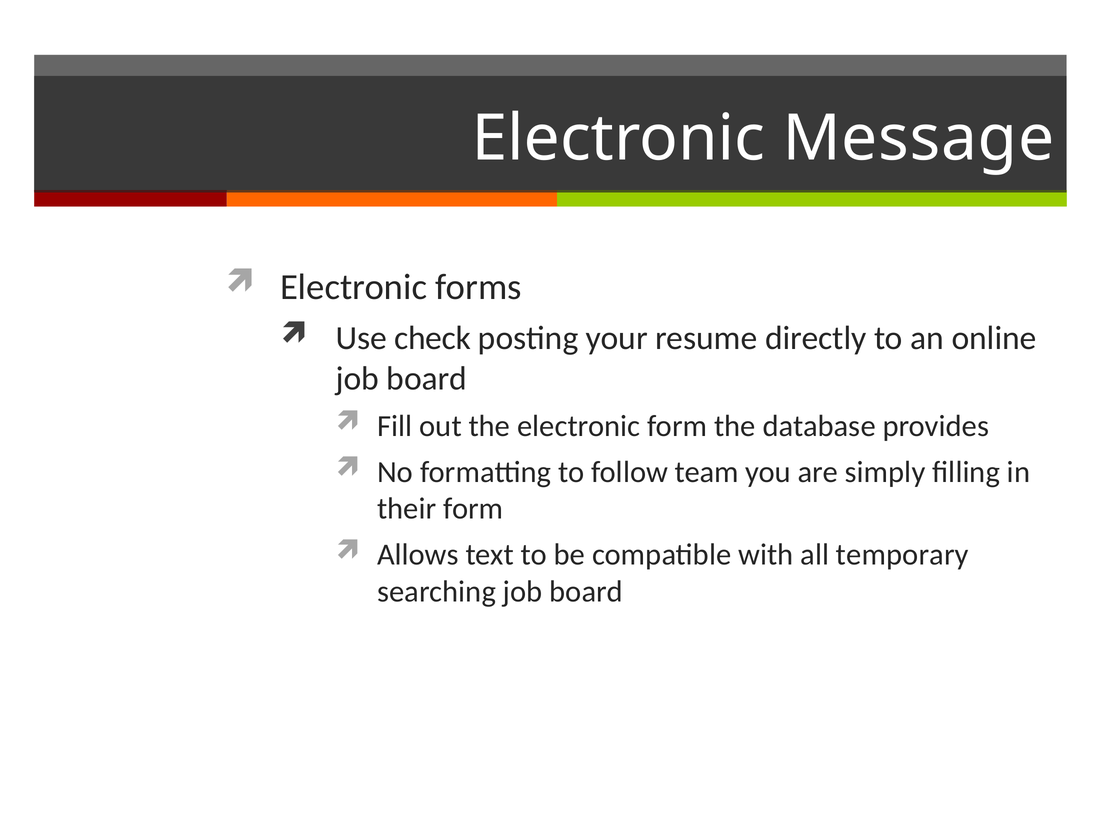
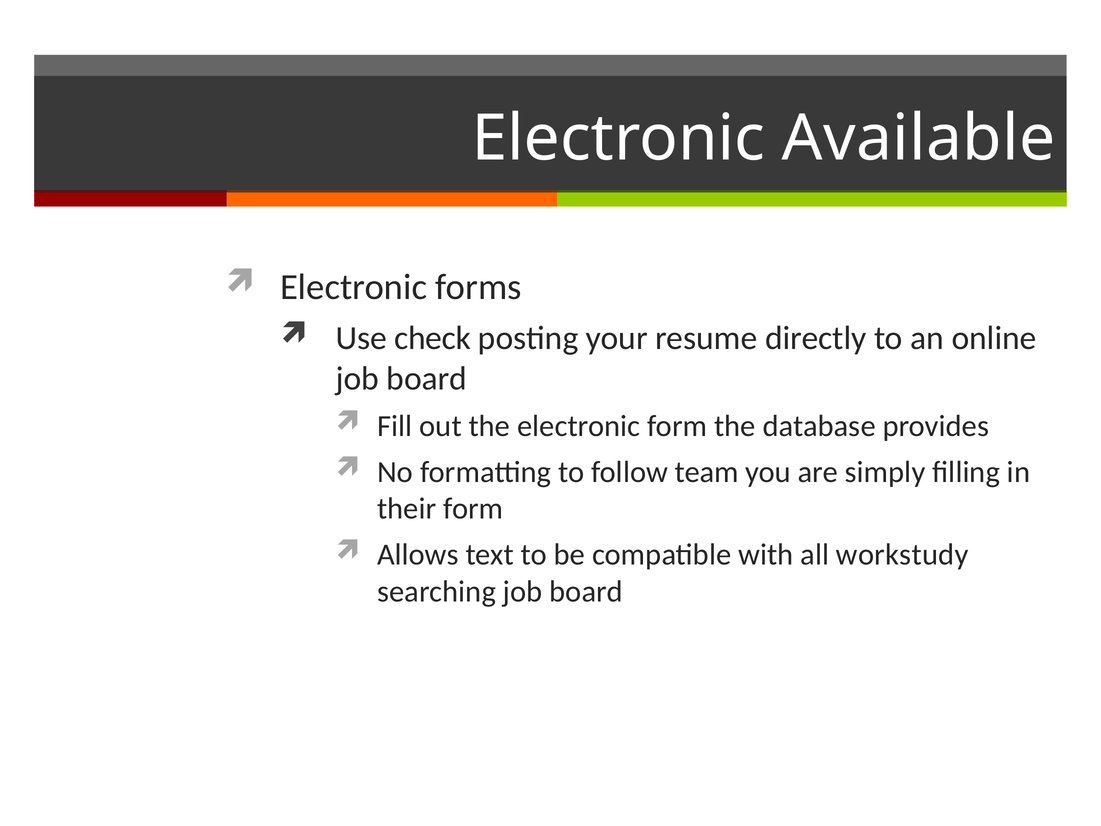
Message: Message -> Available
temporary: temporary -> workstudy
